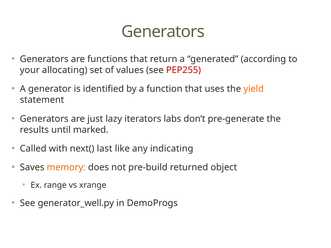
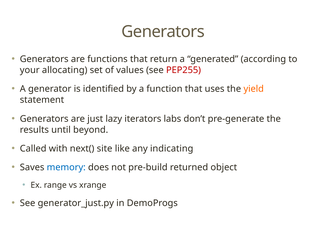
marked: marked -> beyond
last: last -> site
memory colour: orange -> blue
generator_well.py: generator_well.py -> generator_just.py
